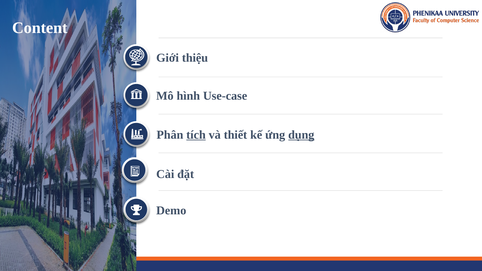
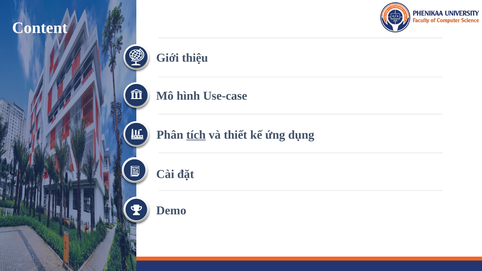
dụng underline: present -> none
